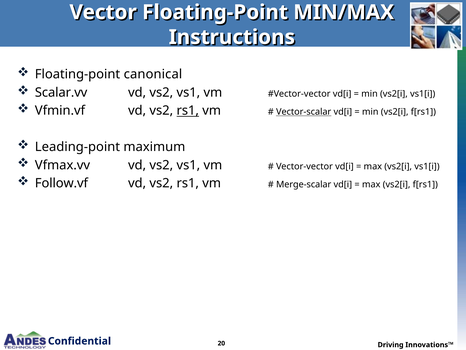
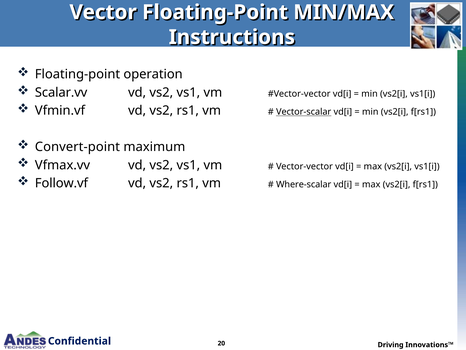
canonical: canonical -> operation
rs1 at (188, 111) underline: present -> none
Leading-point: Leading-point -> Convert-point
Merge-scalar: Merge-scalar -> Where-scalar
